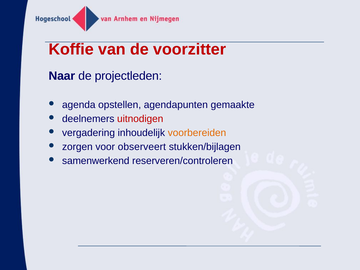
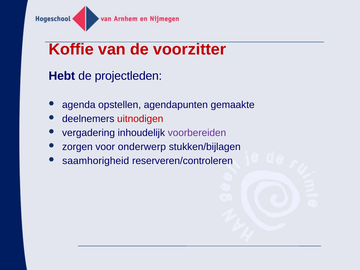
Naar: Naar -> Hebt
voorbereiden colour: orange -> purple
observeert: observeert -> onderwerp
samenwerkend: samenwerkend -> saamhorigheid
